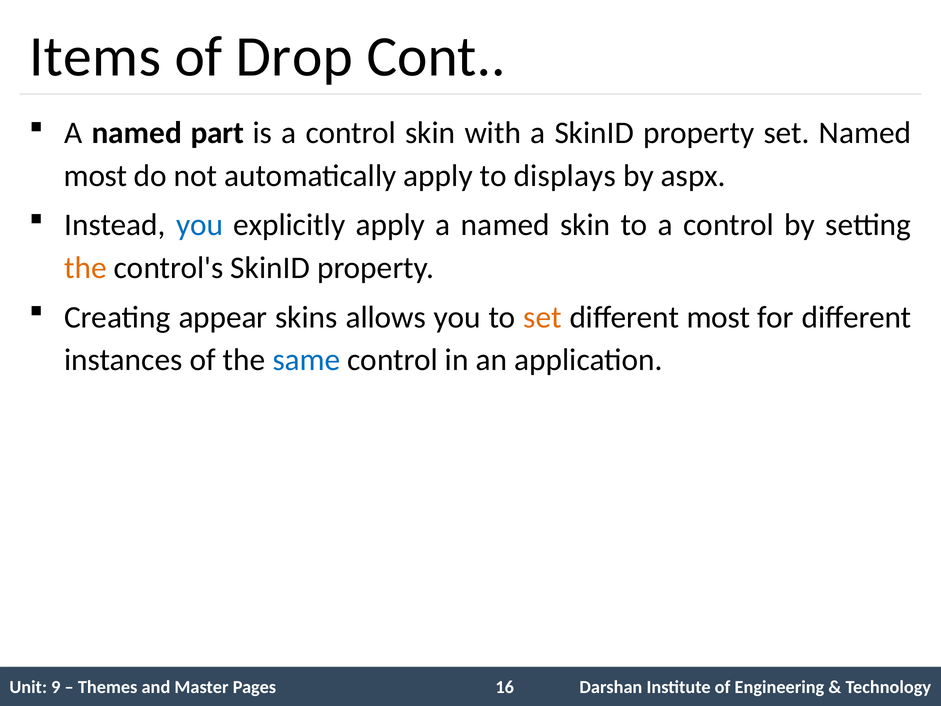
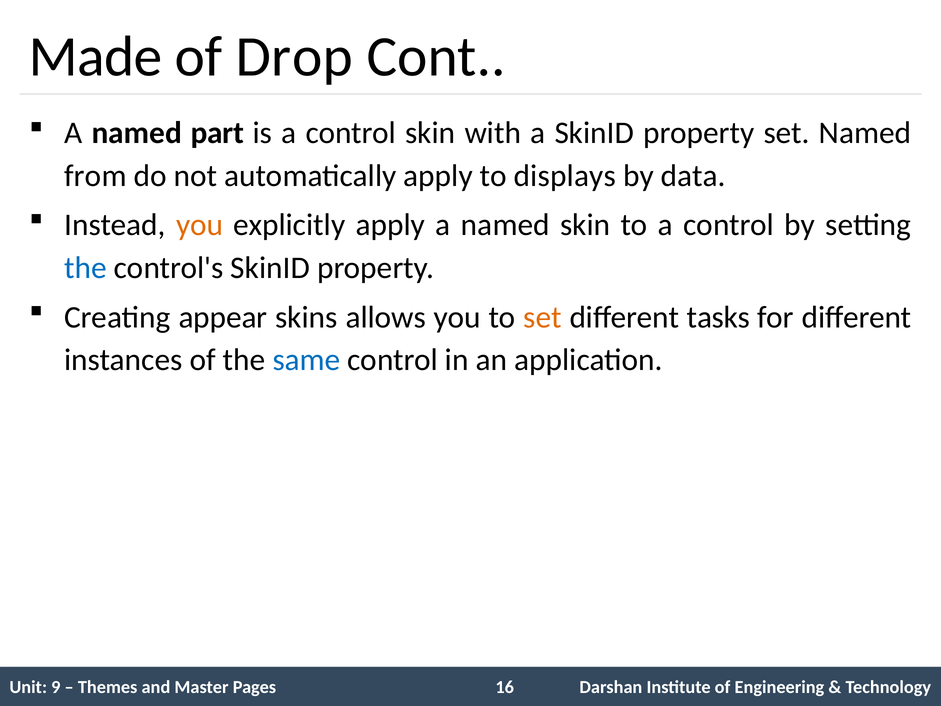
Items: Items -> Made
most at (96, 176): most -> from
aspx: aspx -> data
you at (200, 225) colour: blue -> orange
the at (86, 268) colour: orange -> blue
different most: most -> tasks
